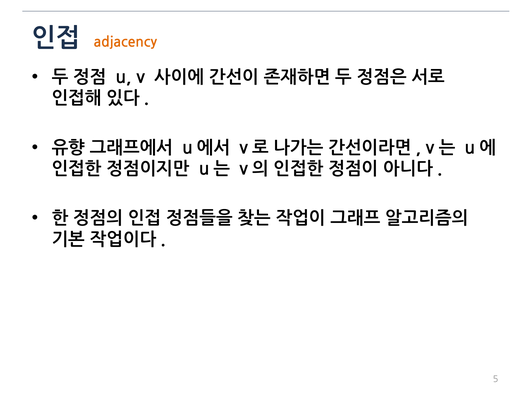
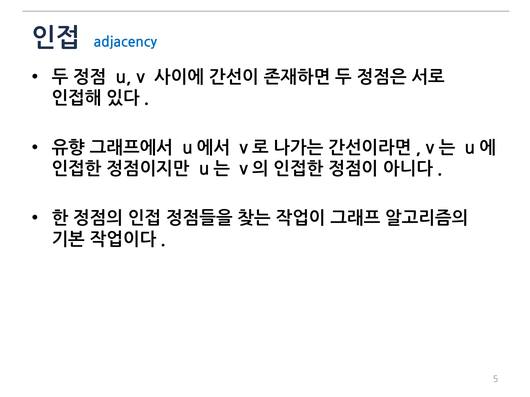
adjacency colour: orange -> blue
